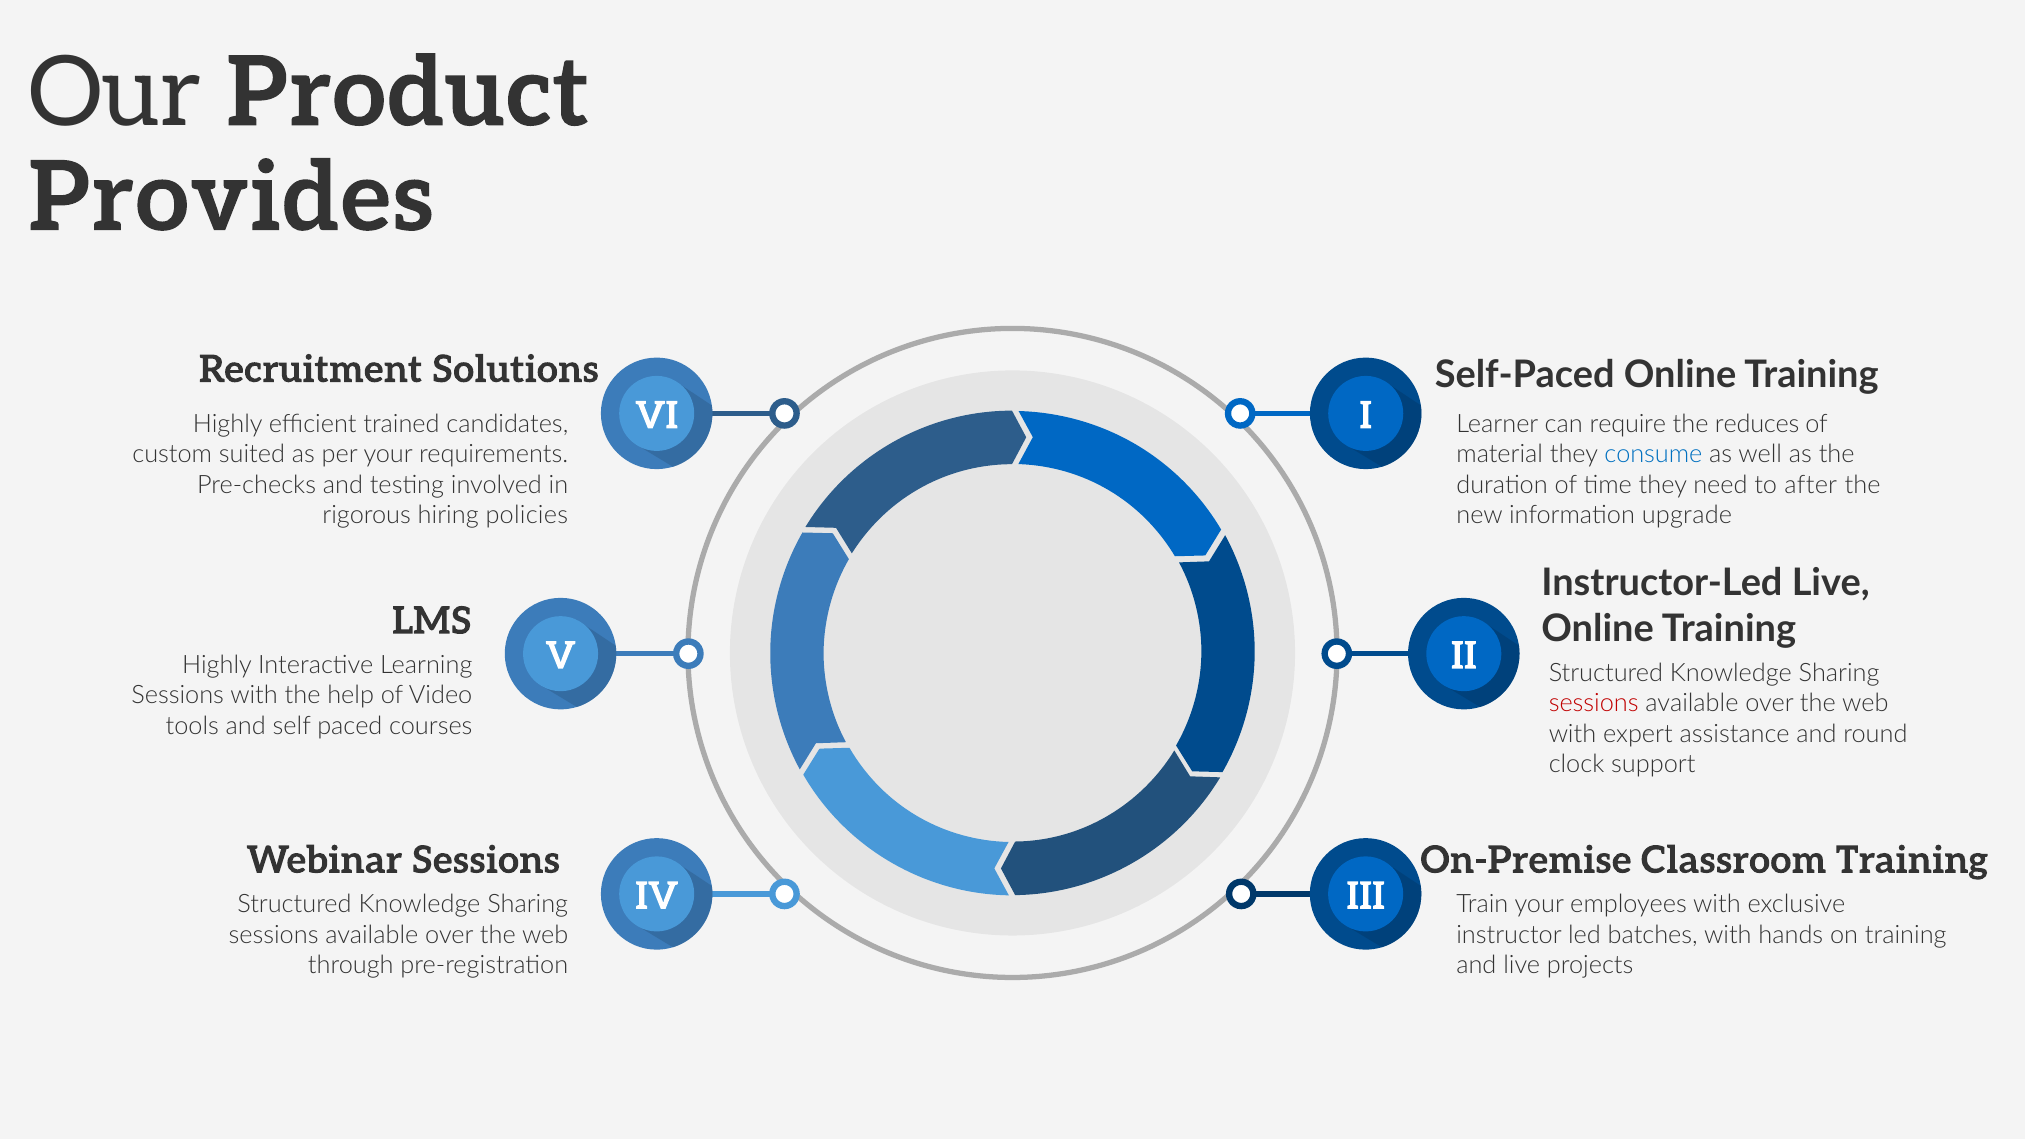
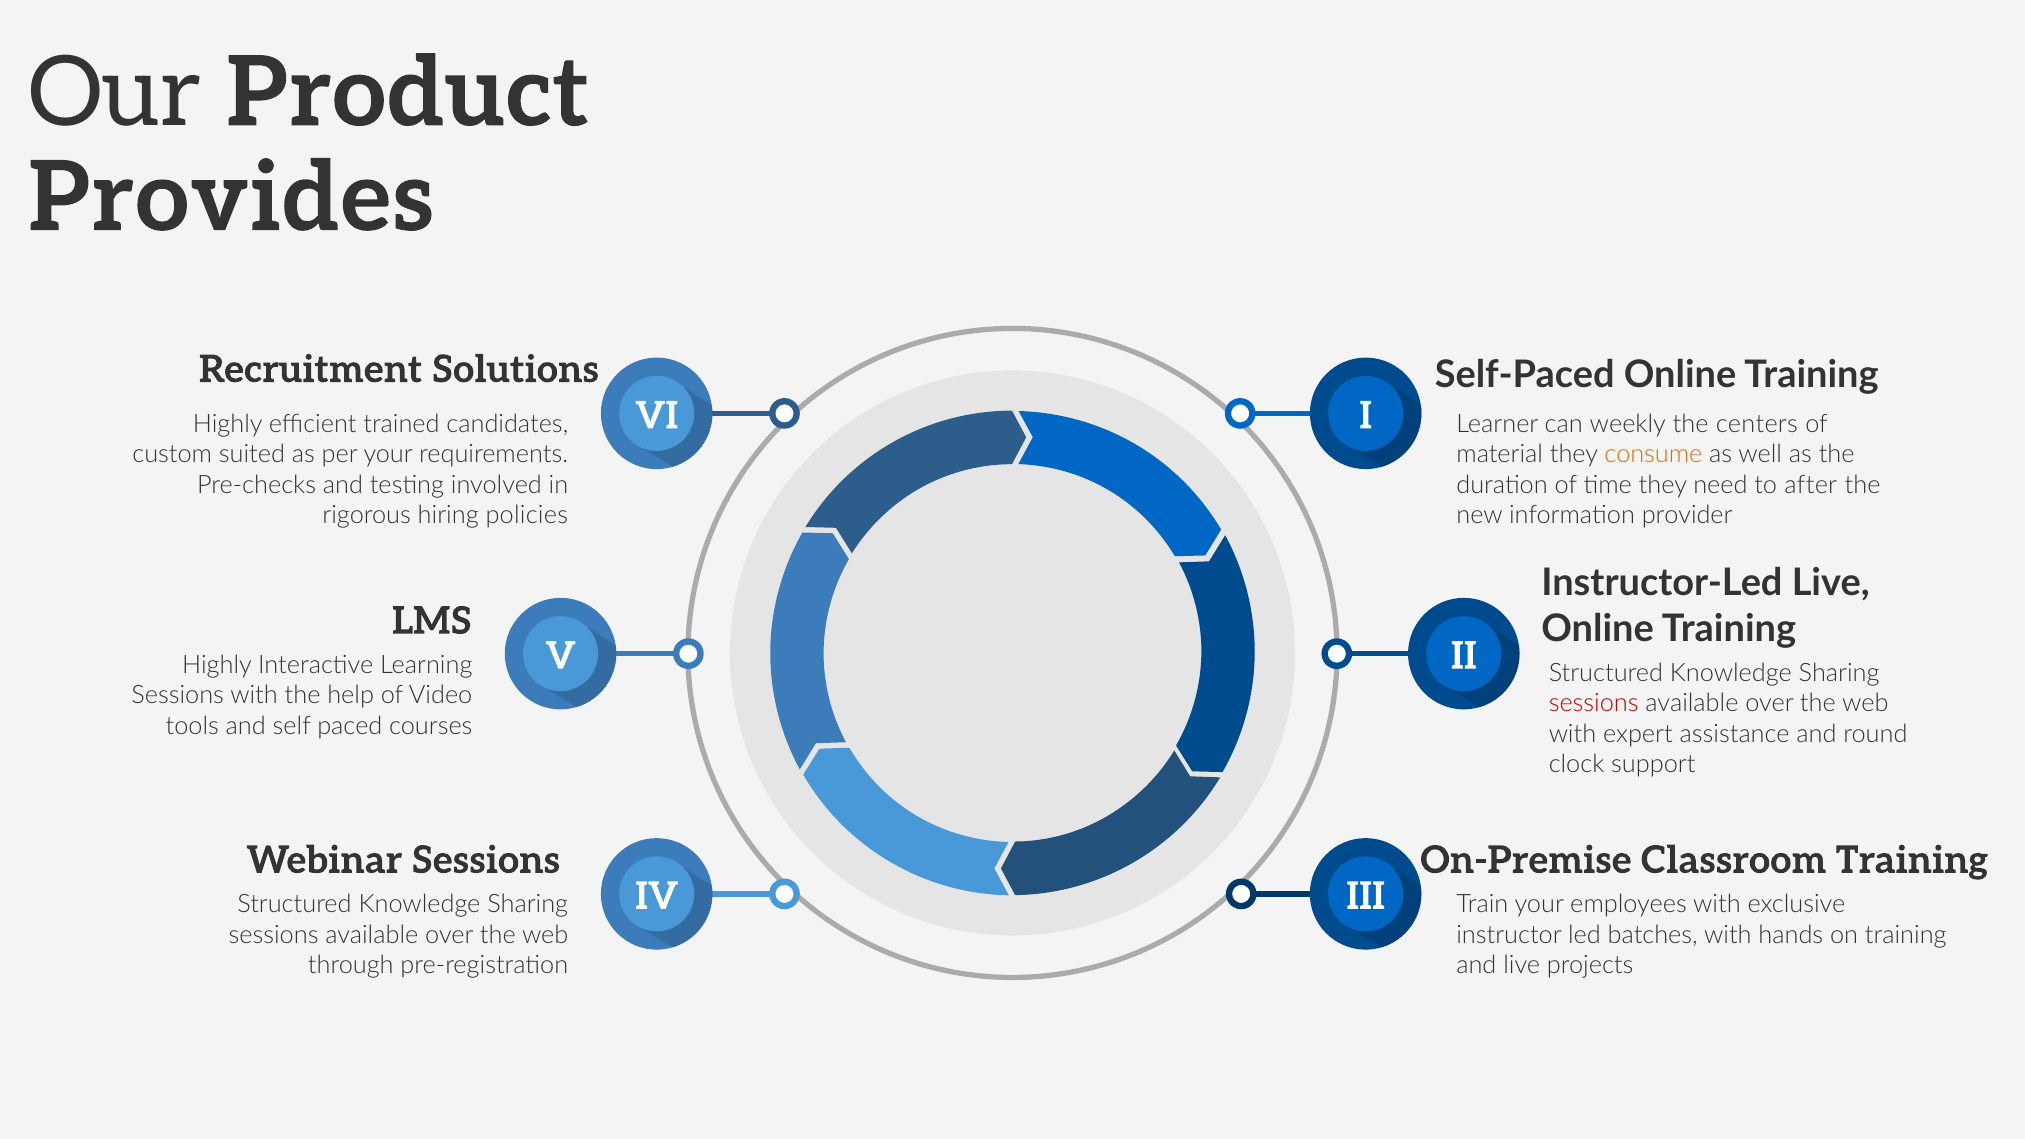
require: require -> weekly
reduces: reduces -> centers
consume colour: blue -> orange
upgrade: upgrade -> provider
